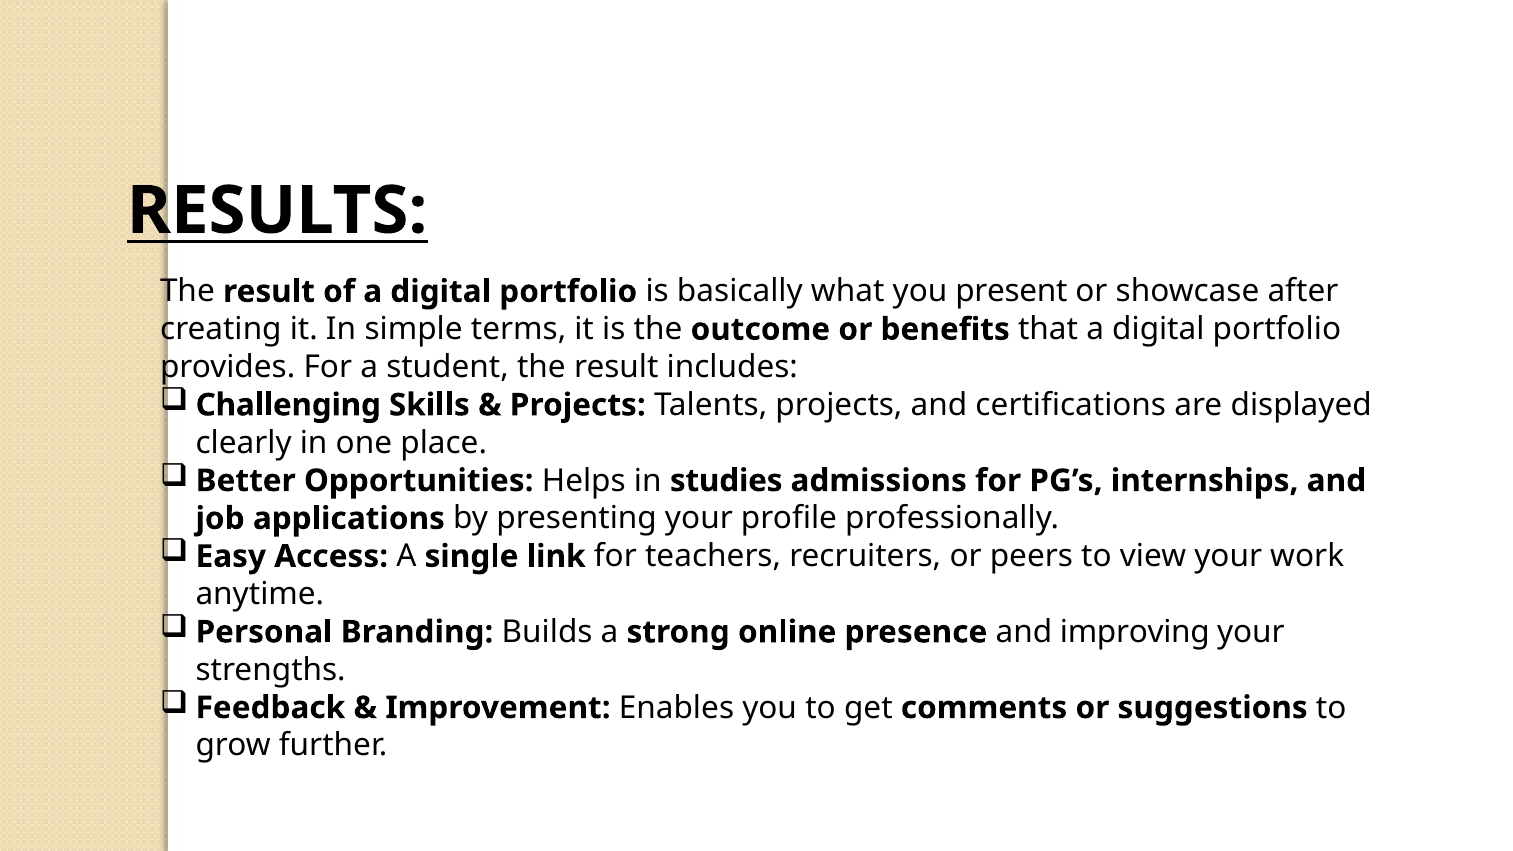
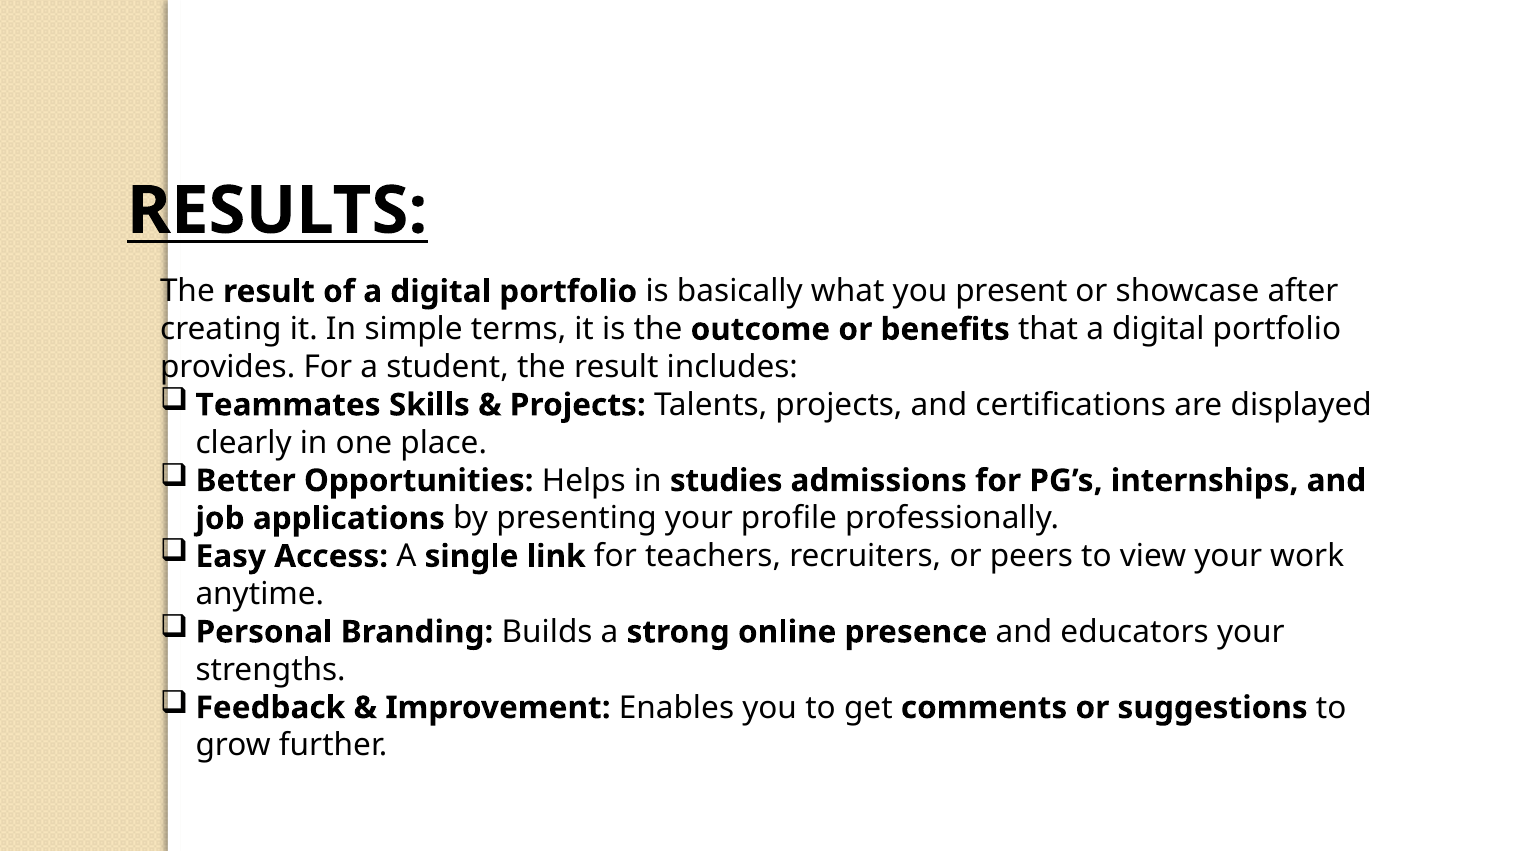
Challenging: Challenging -> Teammates
improving: improving -> educators
